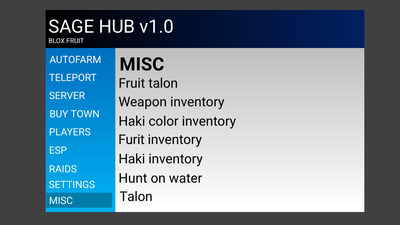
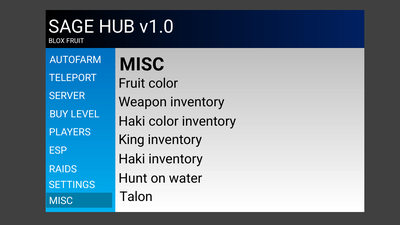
Fruit talon: talon -> color
TOWN: TOWN -> LEVEL
Furit: Furit -> King
